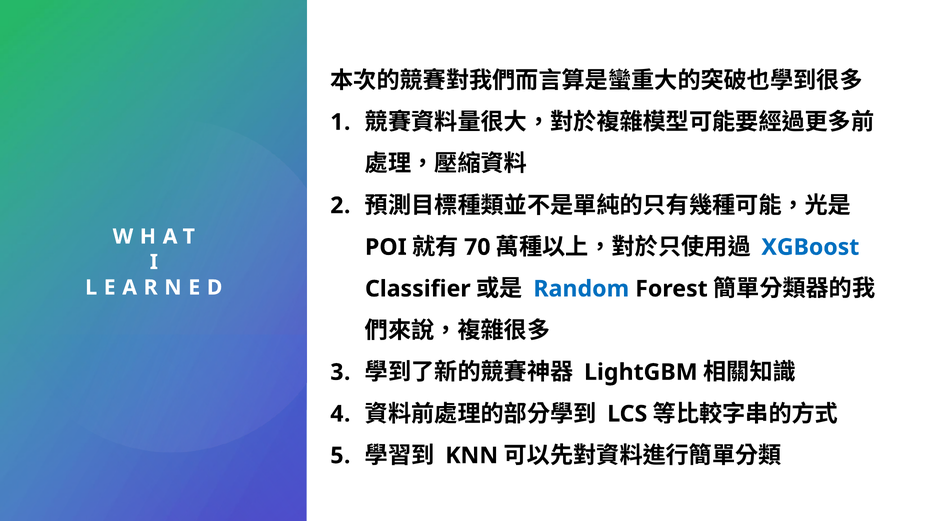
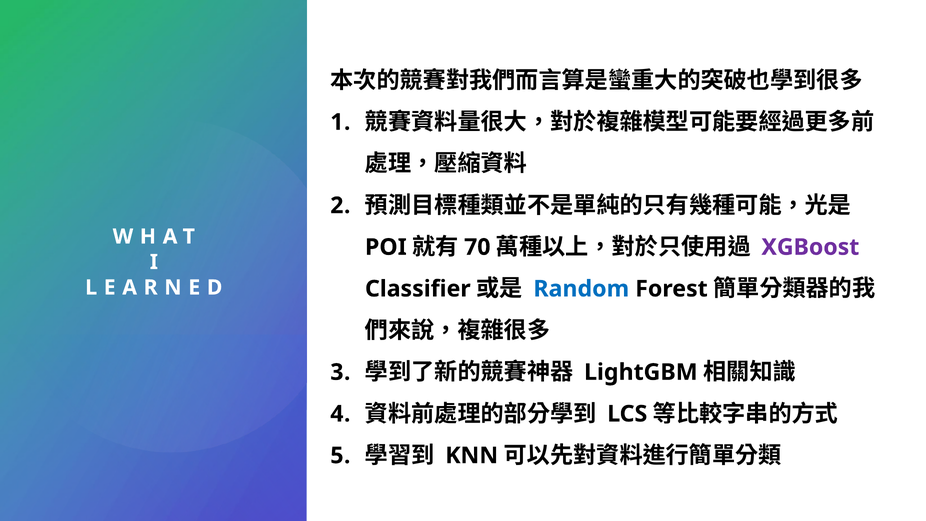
XGBoost colour: blue -> purple
